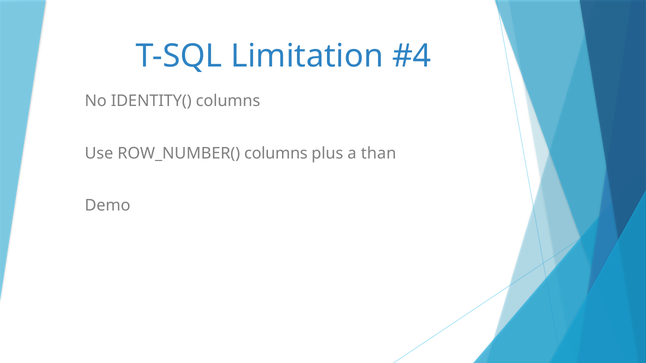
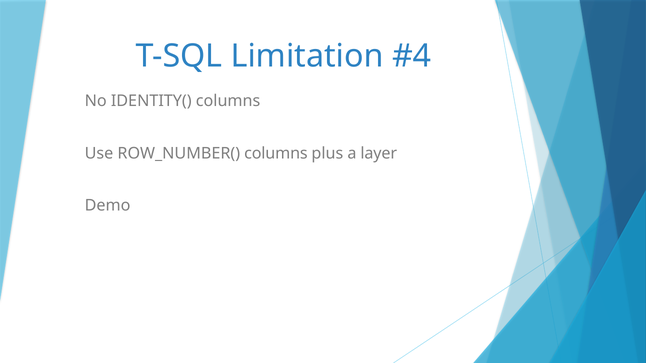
than: than -> layer
